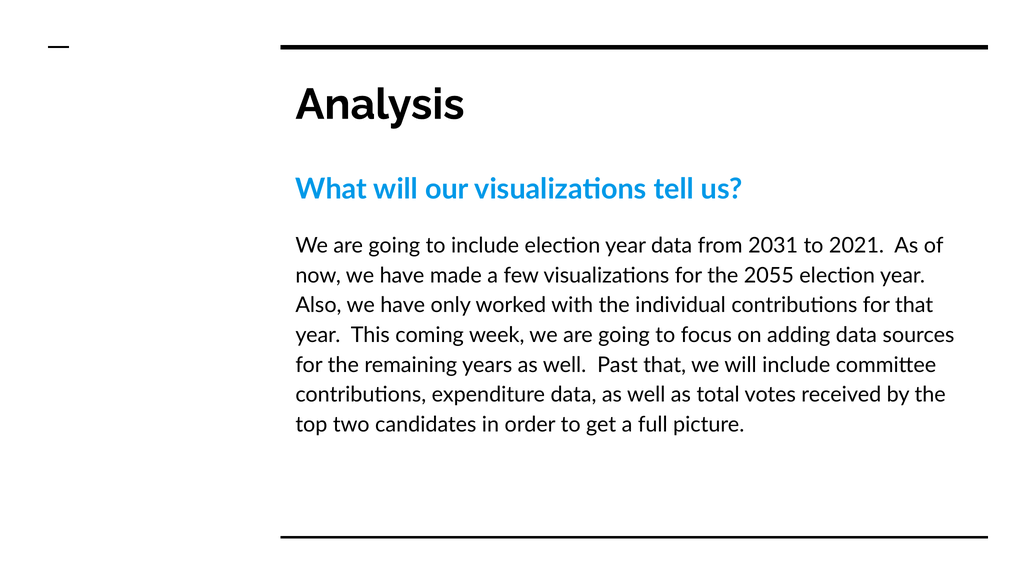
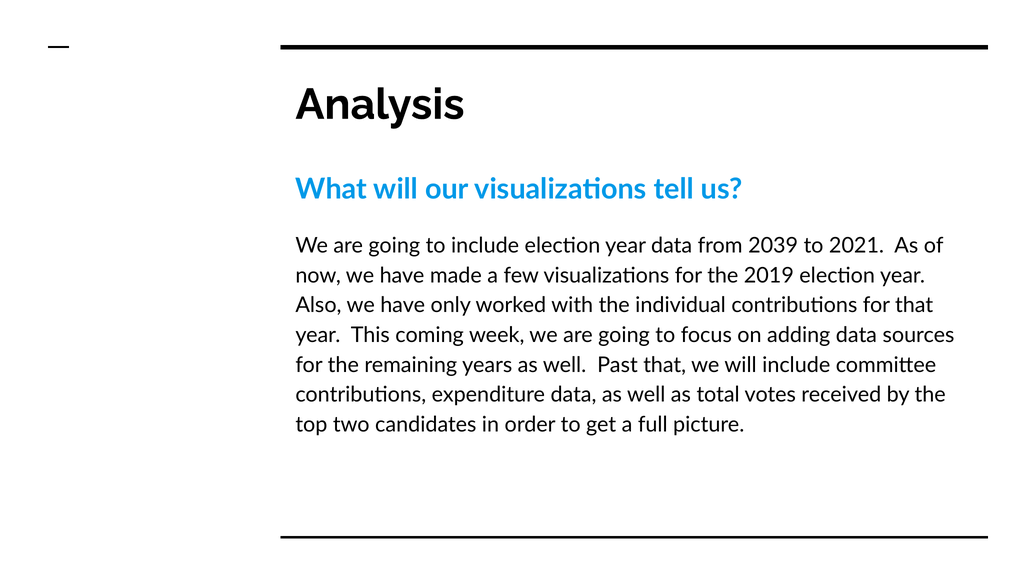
2031: 2031 -> 2039
2055: 2055 -> 2019
